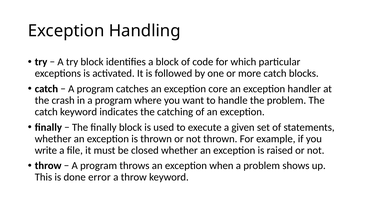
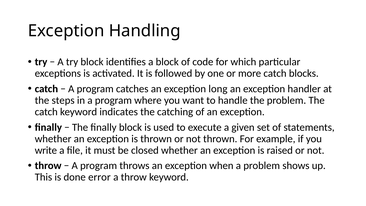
core: core -> long
crash: crash -> steps
